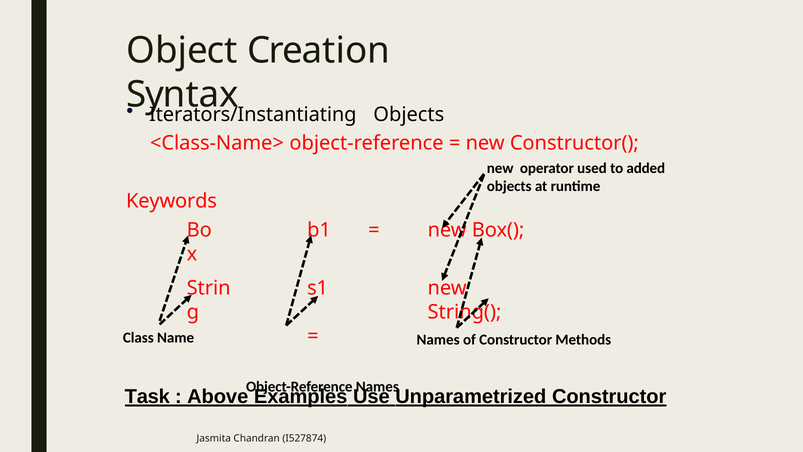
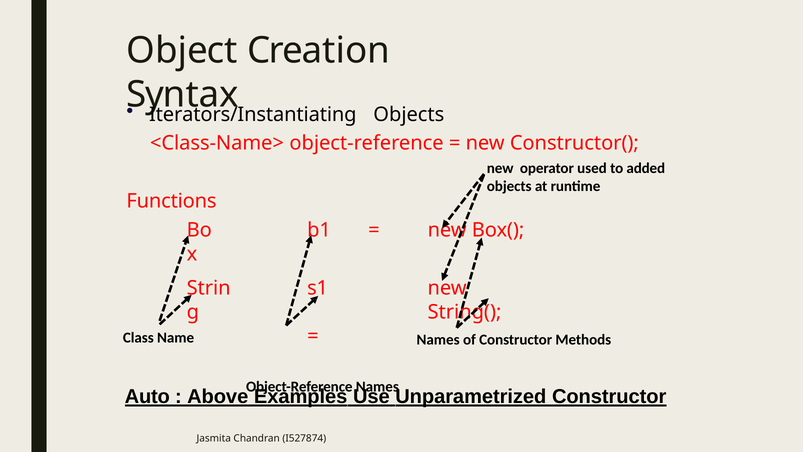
Keywords: Keywords -> Functions
Task: Task -> Auto
